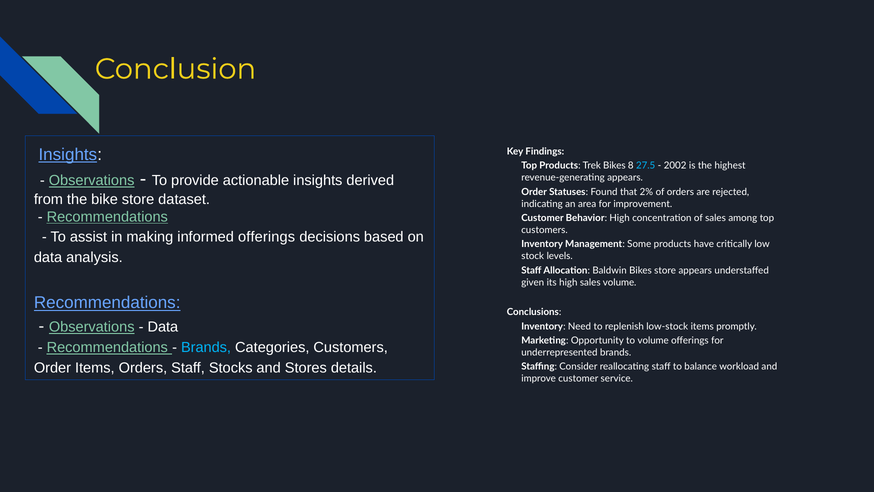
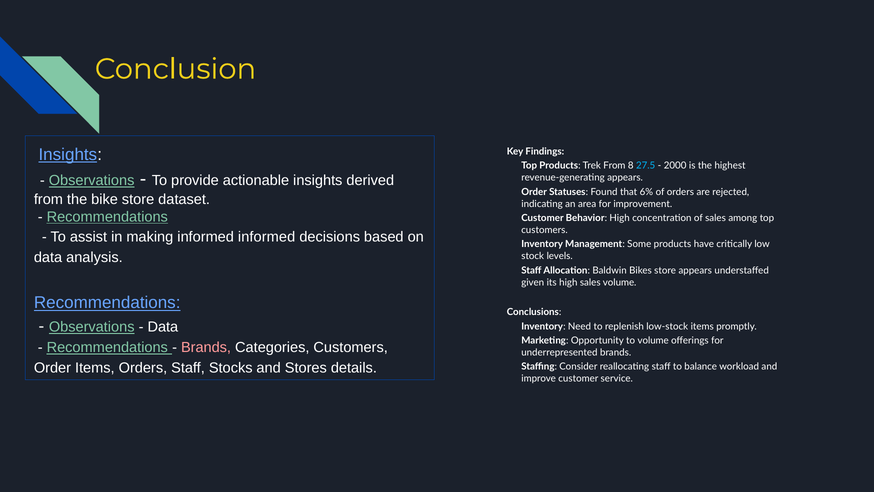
Trek Bikes: Bikes -> From
2002: 2002 -> 2000
2%: 2% -> 6%
informed offerings: offerings -> informed
Brands at (206, 347) colour: light blue -> pink
